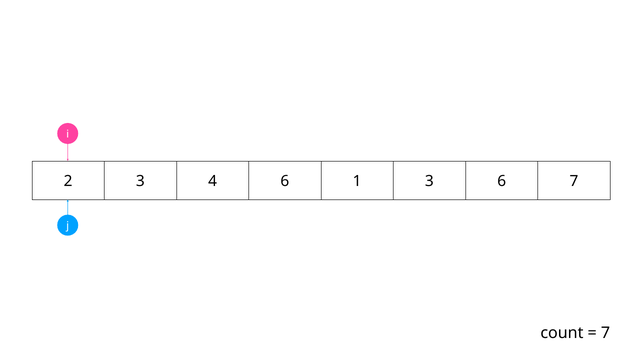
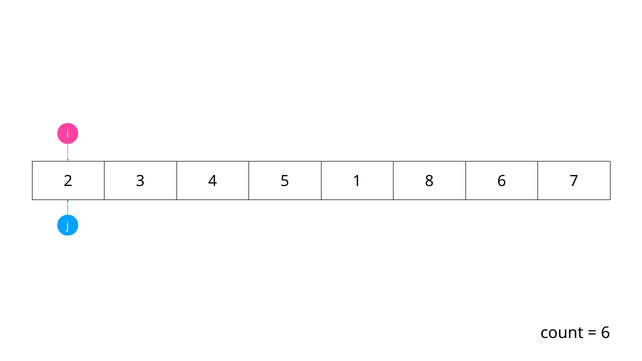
4 6: 6 -> 5
1 3: 3 -> 8
7 at (606, 333): 7 -> 6
